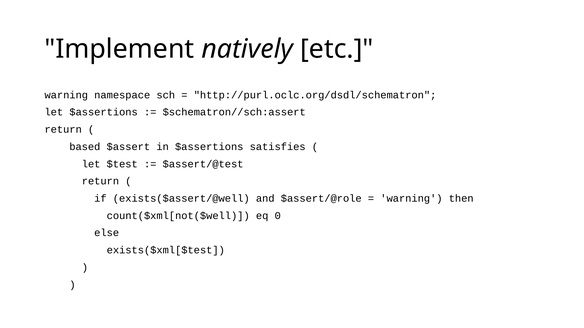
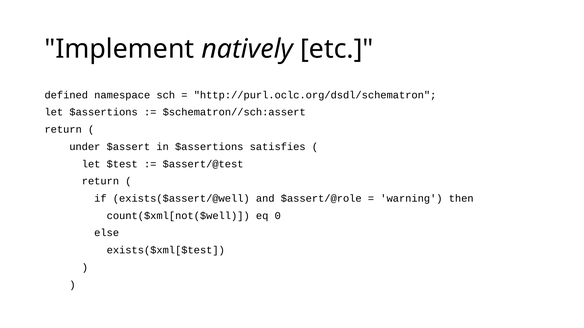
warning at (66, 95): warning -> defined
based: based -> under
